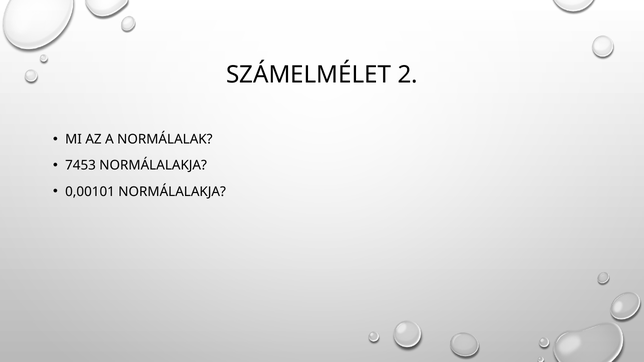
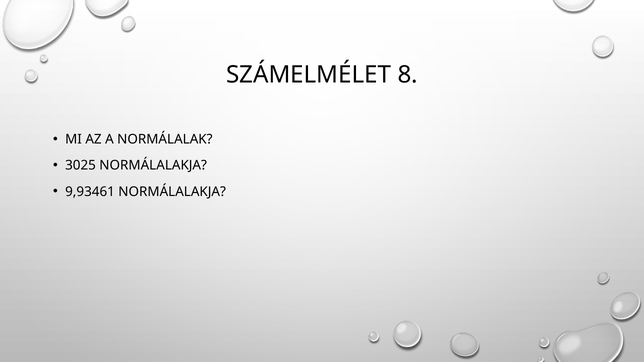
2: 2 -> 8
7453: 7453 -> 3025
0,00101: 0,00101 -> 9,93461
